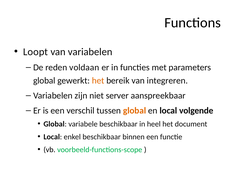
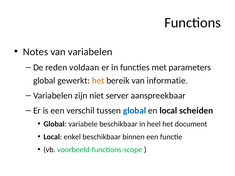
Loopt: Loopt -> Notes
integreren: integreren -> informatie
global at (135, 111) colour: orange -> blue
volgende: volgende -> scheiden
